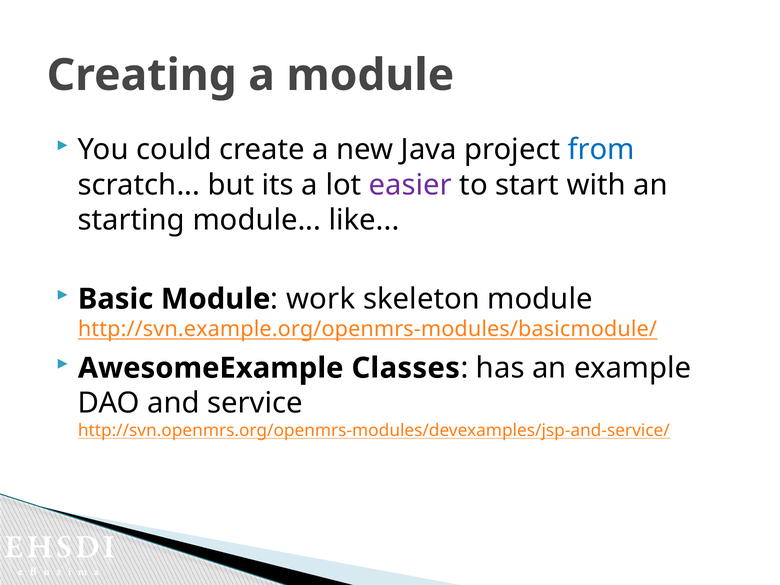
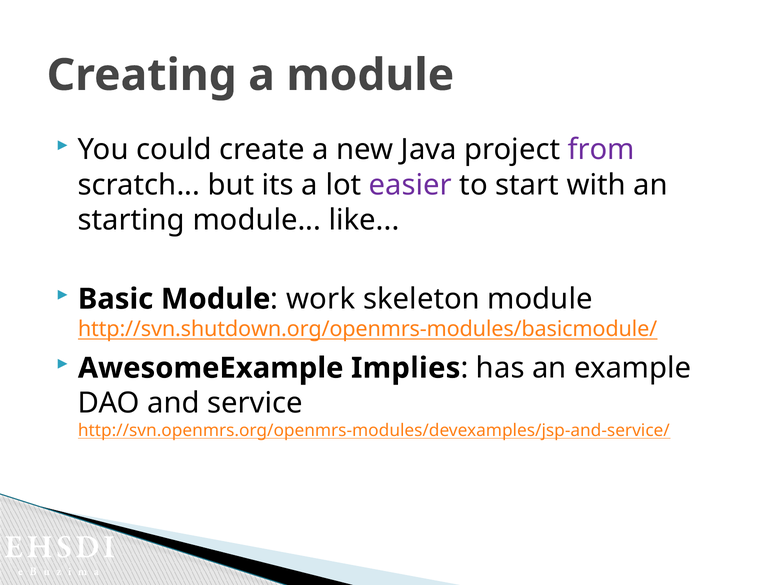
from colour: blue -> purple
http://svn.example.org/openmrs-modules/basicmodule/: http://svn.example.org/openmrs-modules/basicmodule/ -> http://svn.shutdown.org/openmrs-modules/basicmodule/
Classes: Classes -> Implies
